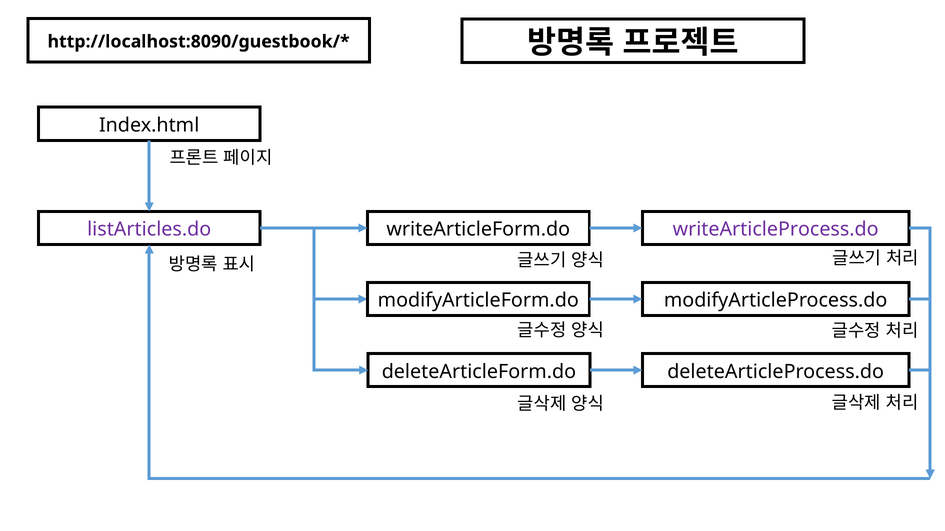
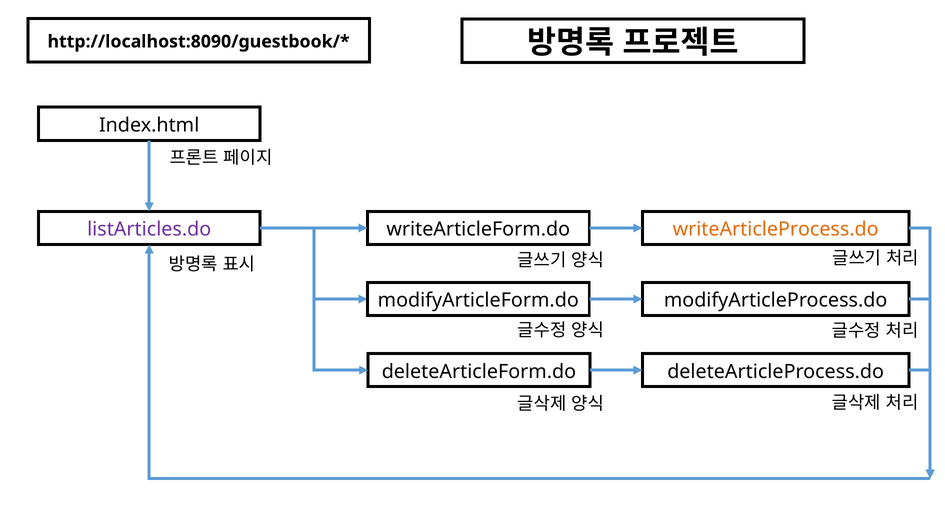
writeArticleProcess.do colour: purple -> orange
